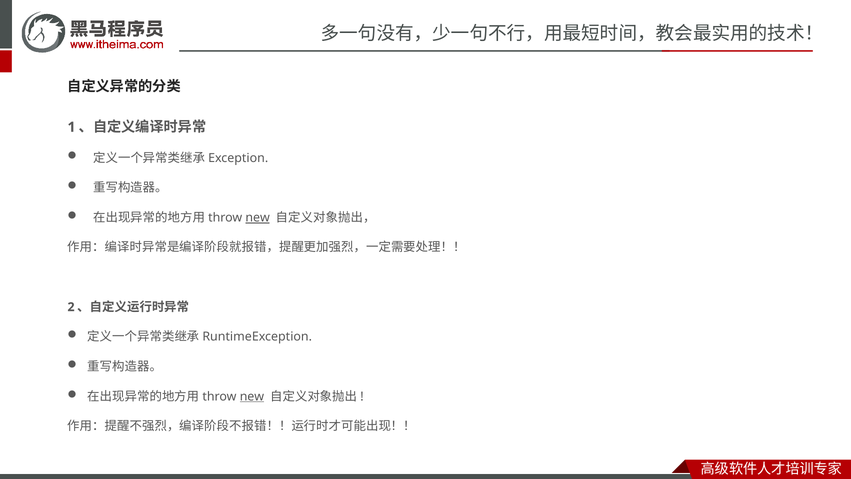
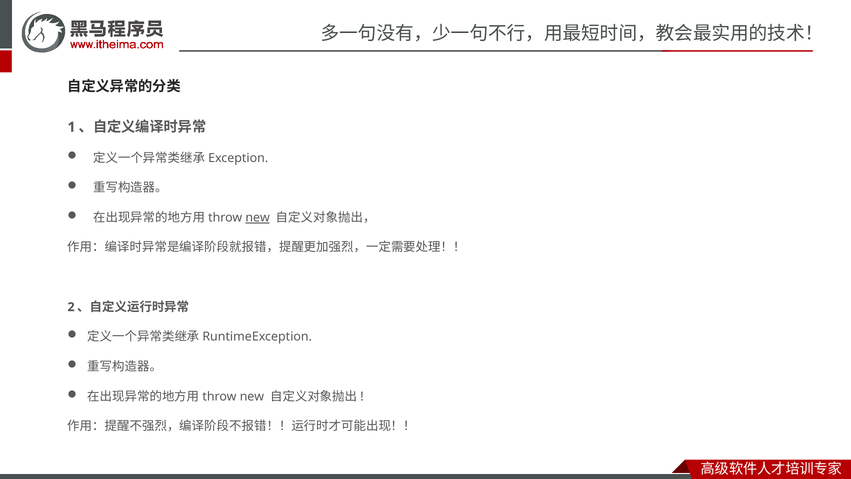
new at (252, 396) underline: present -> none
